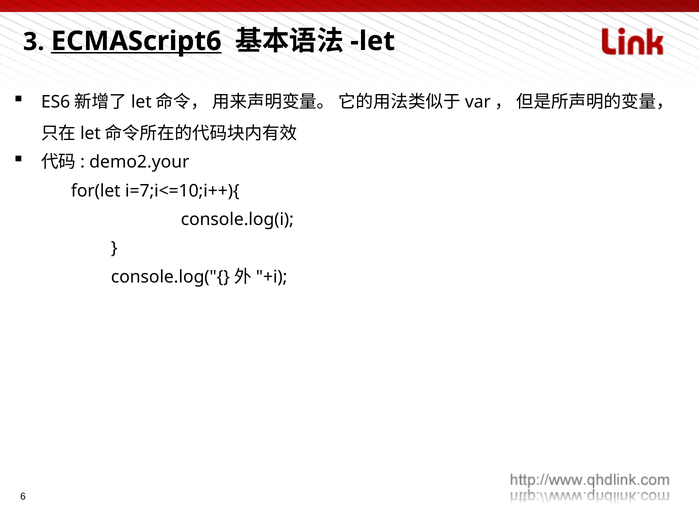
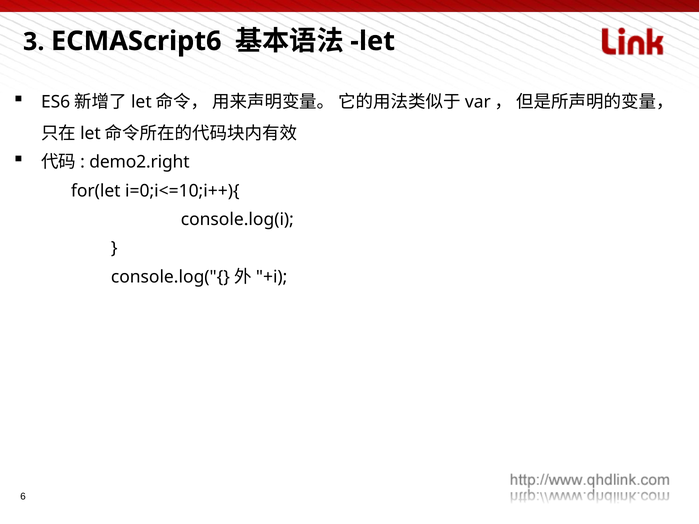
ECMAScript6 underline: present -> none
demo2.your: demo2.your -> demo2.right
i=7;i<=10;i++){: i=7;i<=10;i++){ -> i=0;i<=10;i++){
